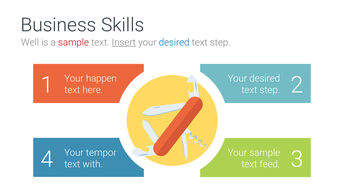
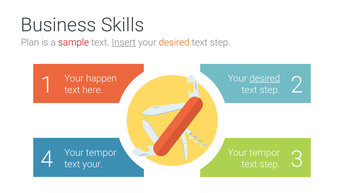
Well: Well -> Plan
desired at (174, 43) colour: blue -> orange
desired at (265, 79) underline: none -> present
sample at (265, 153): sample -> tempor
text with: with -> your
feed at (270, 165): feed -> step
